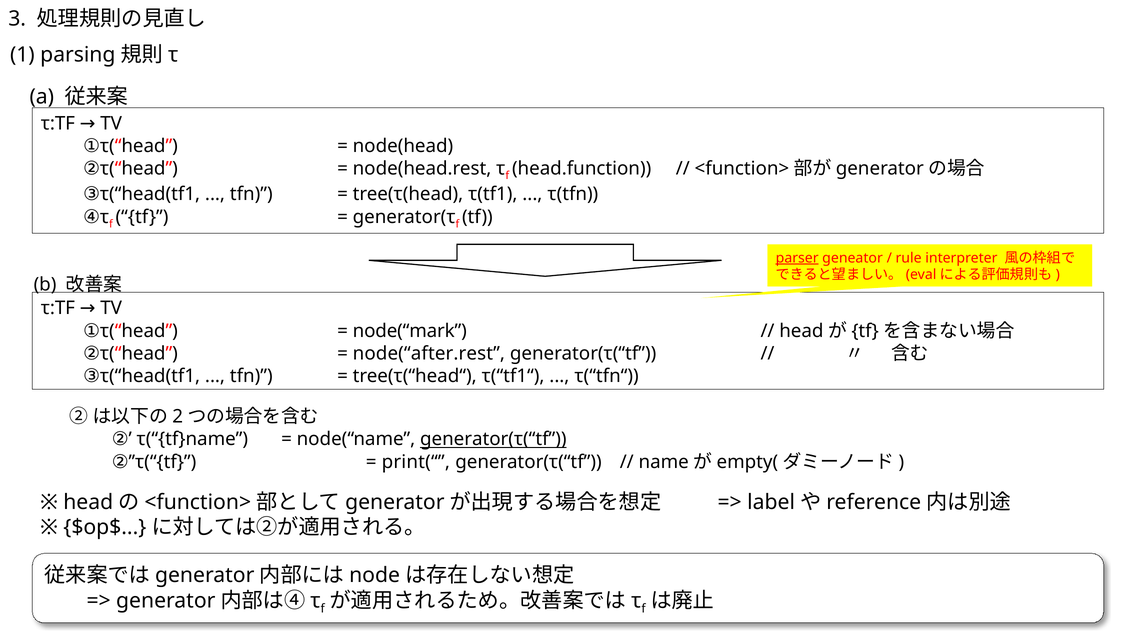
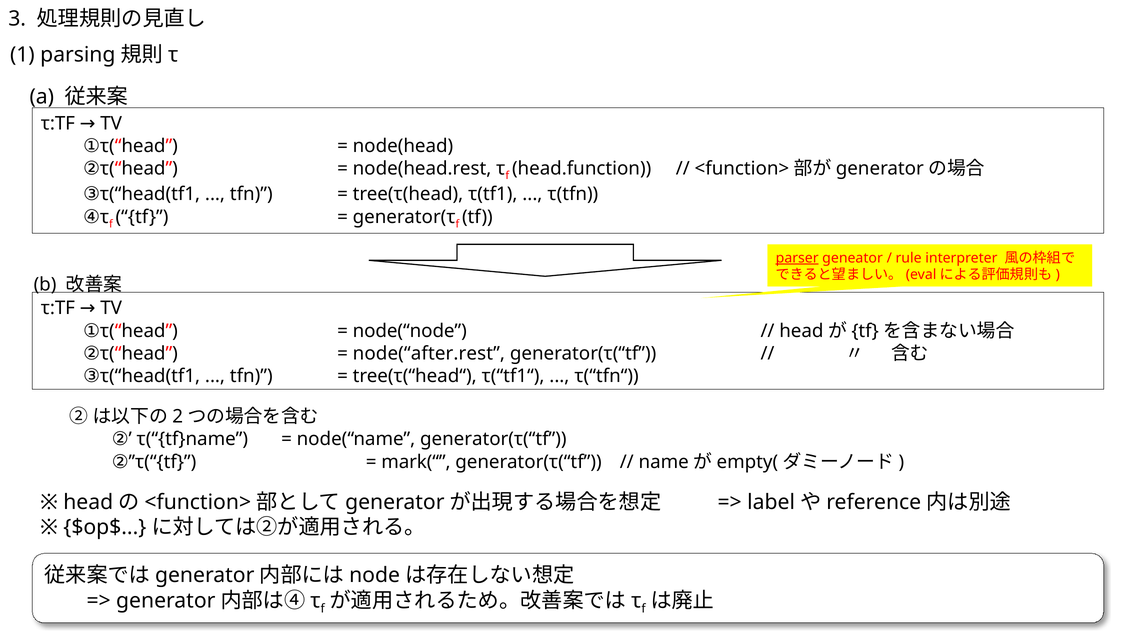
node(“mark: node(“mark -> node(“node
generator(τ(“tf at (493, 439) underline: present -> none
print(“: print(“ -> mark(“
